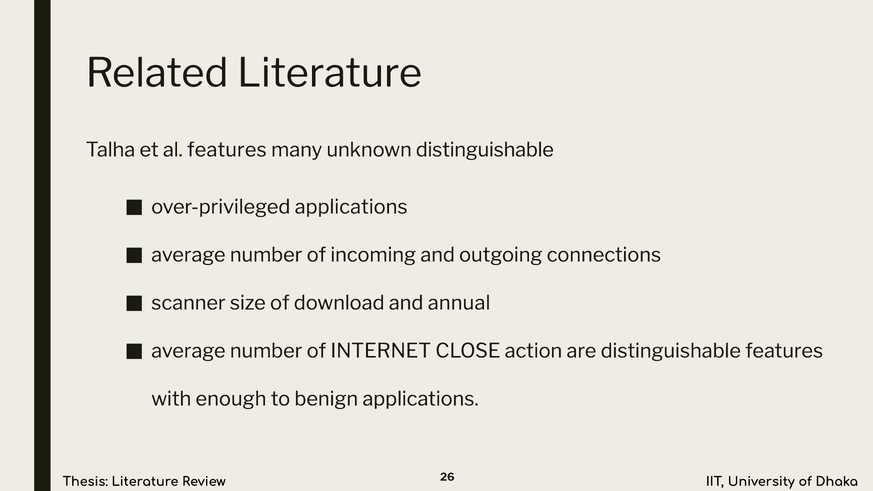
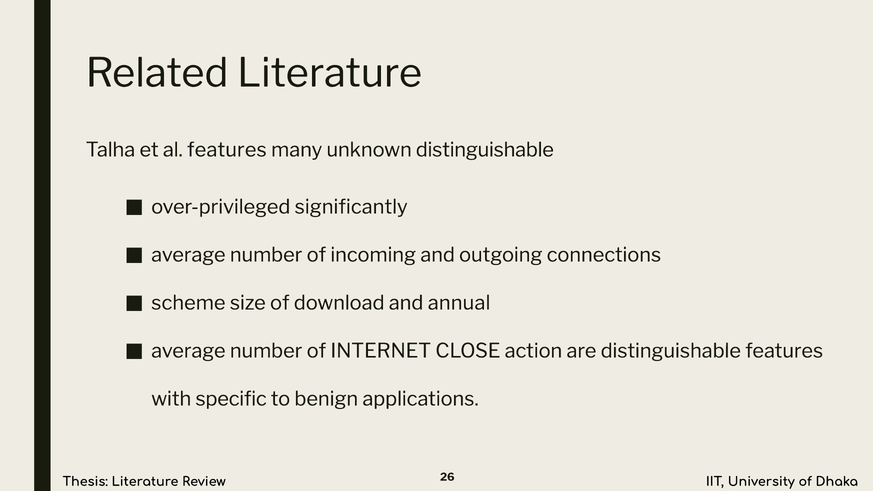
over-privileged applications: applications -> significantly
scanner: scanner -> scheme
enough: enough -> specific
